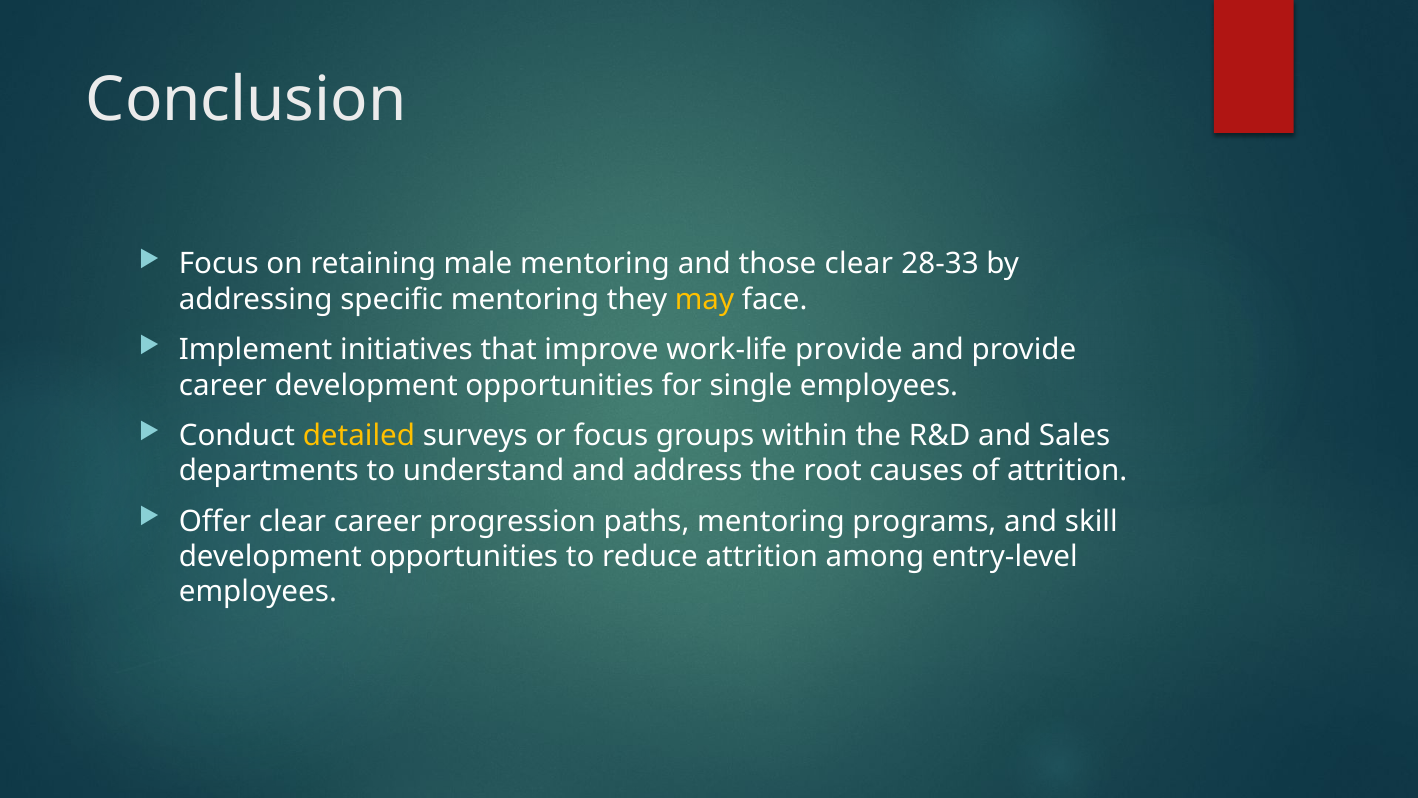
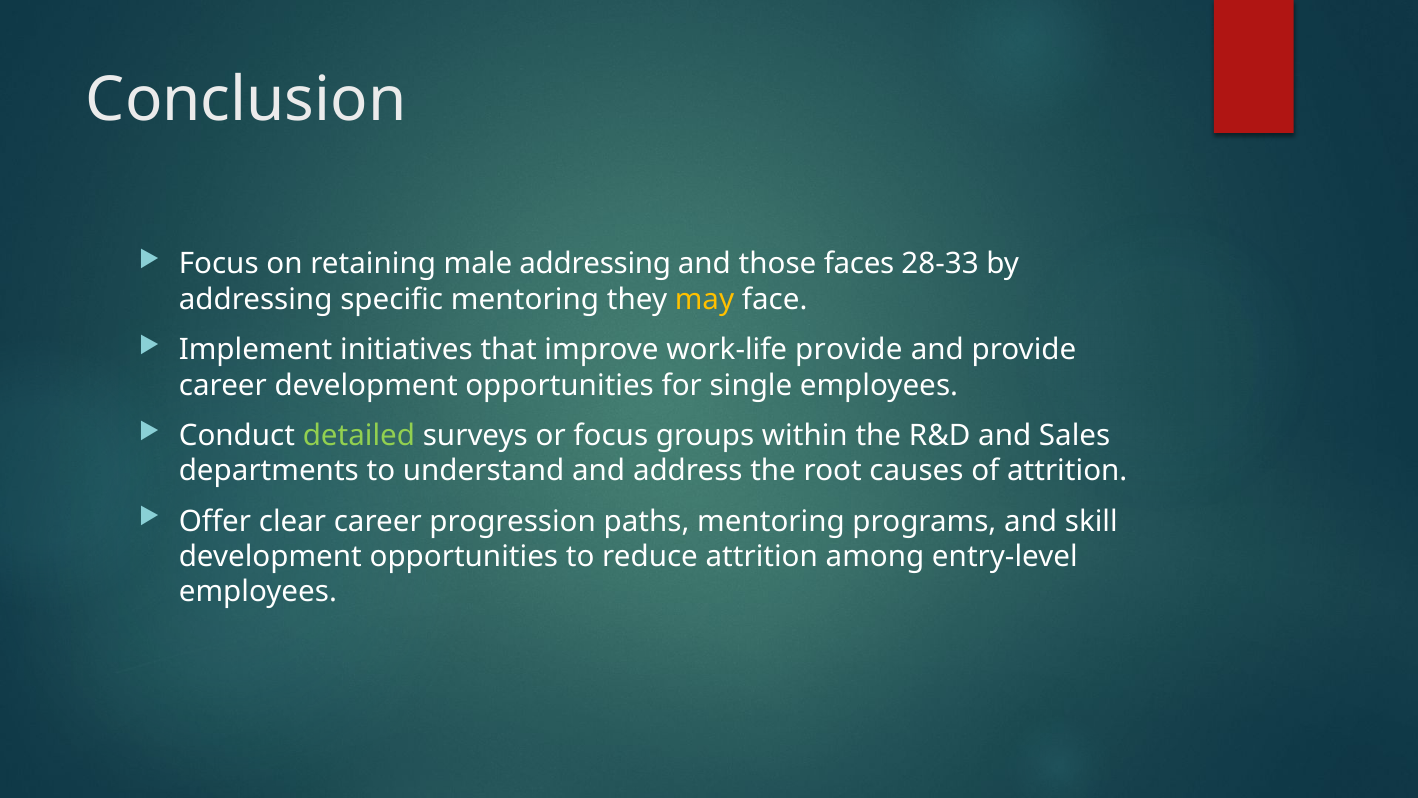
male mentoring: mentoring -> addressing
those clear: clear -> faces
detailed colour: yellow -> light green
